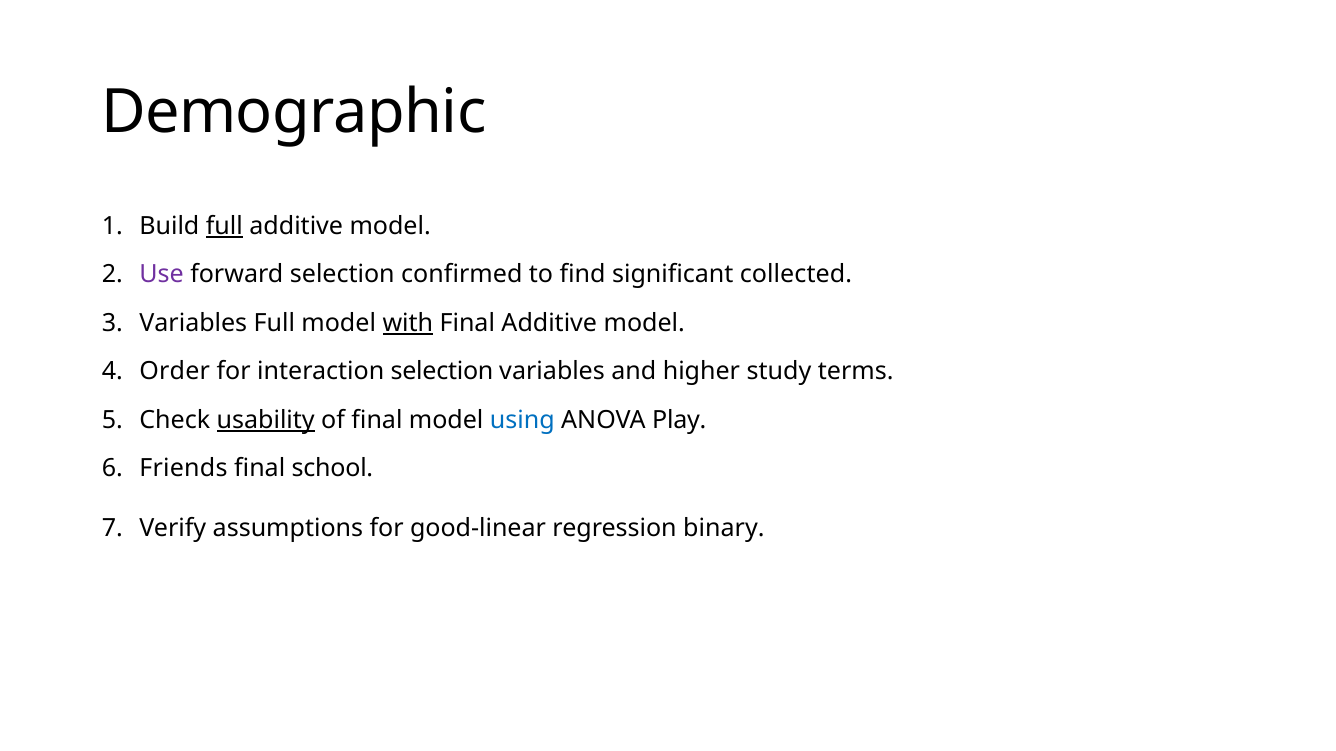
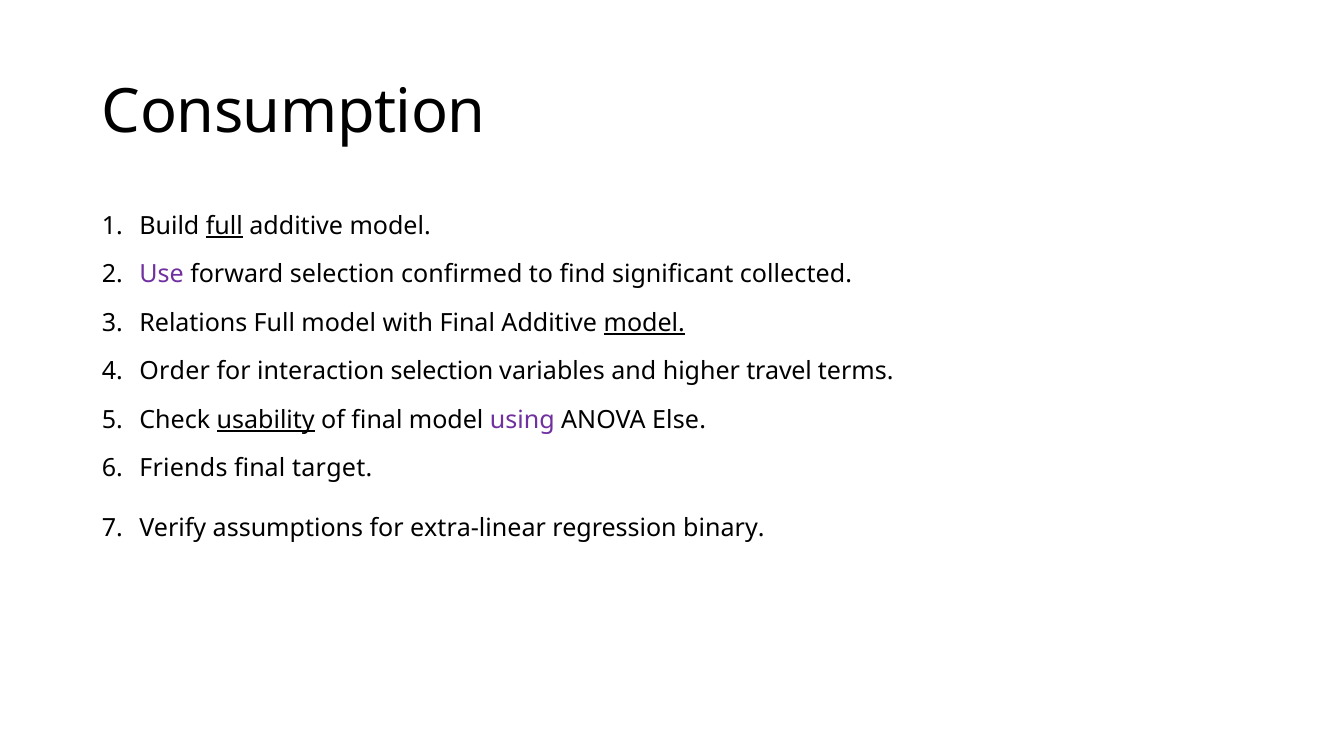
Demographic: Demographic -> Consumption
Variables at (193, 323): Variables -> Relations
with underline: present -> none
model at (644, 323) underline: none -> present
study: study -> travel
using colour: blue -> purple
Play: Play -> Else
school: school -> target
good-linear: good-linear -> extra-linear
